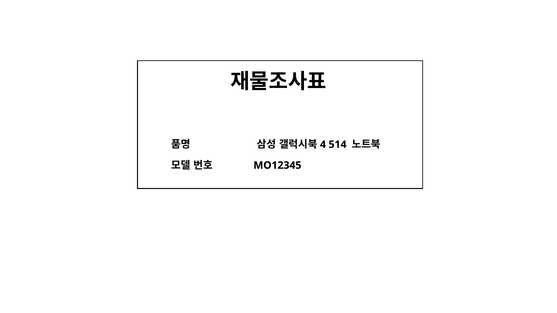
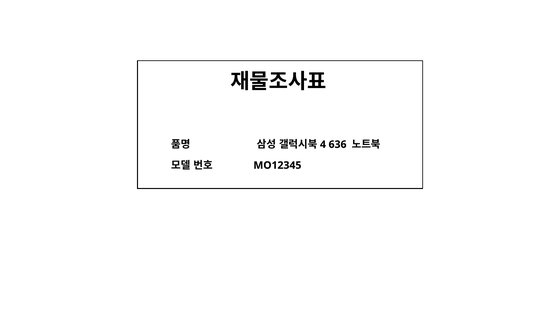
514: 514 -> 636
